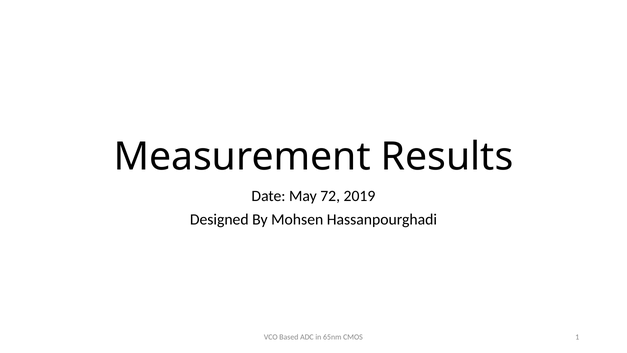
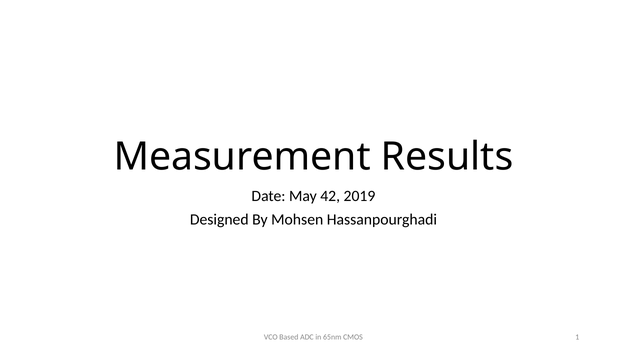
72: 72 -> 42
